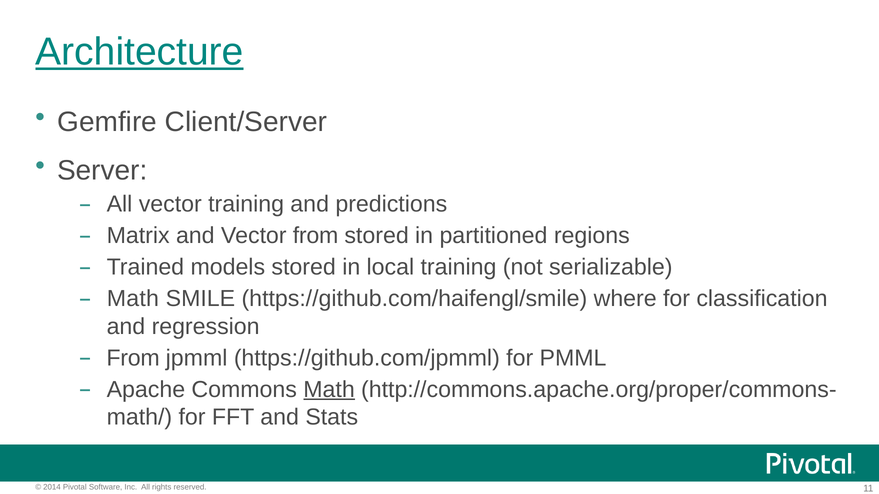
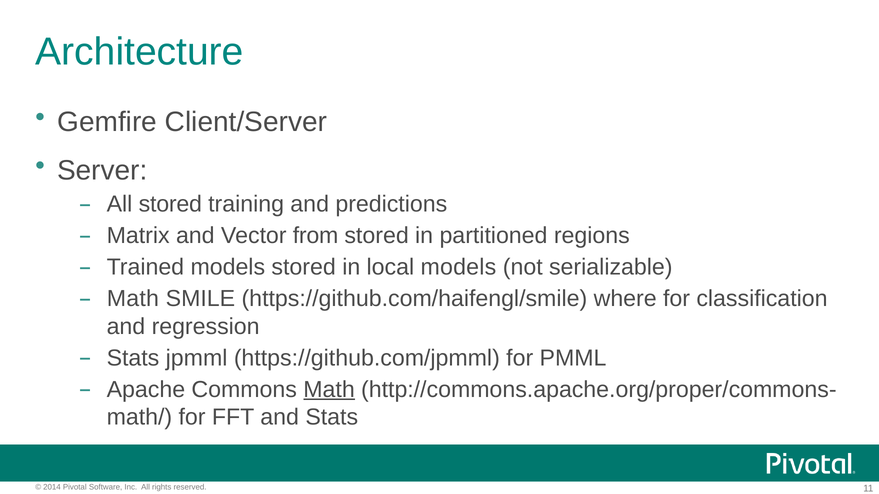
Architecture underline: present -> none
All vector: vector -> stored
local training: training -> models
From at (133, 358): From -> Stats
